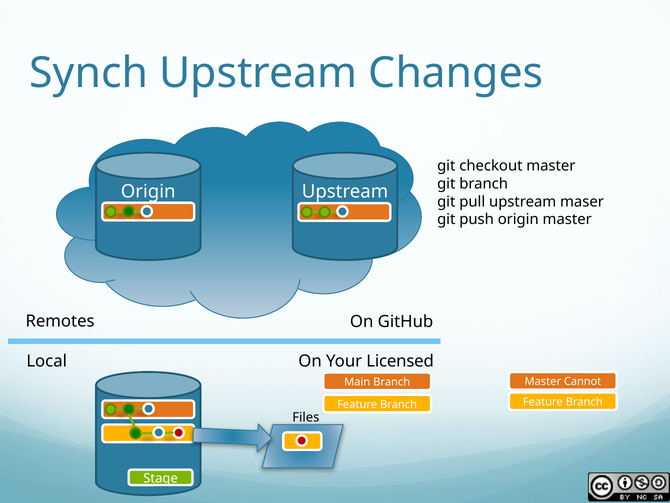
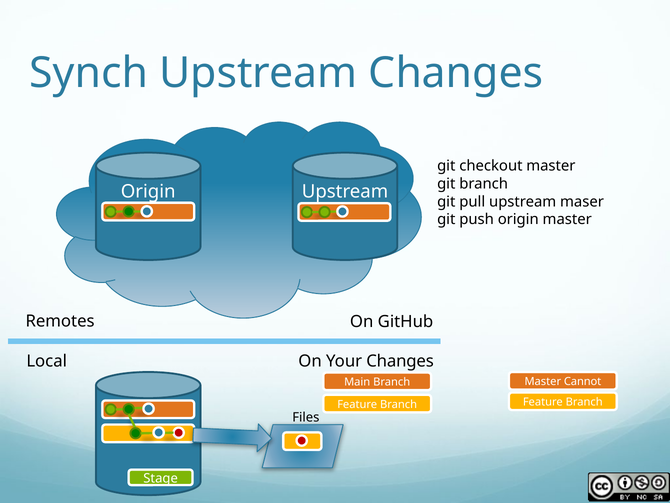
Your Licensed: Licensed -> Changes
